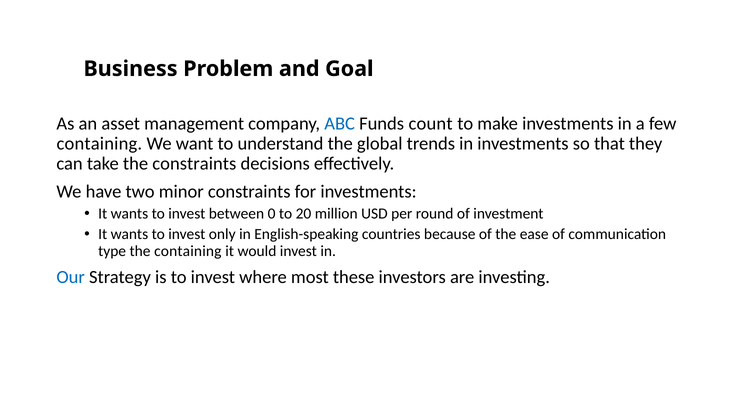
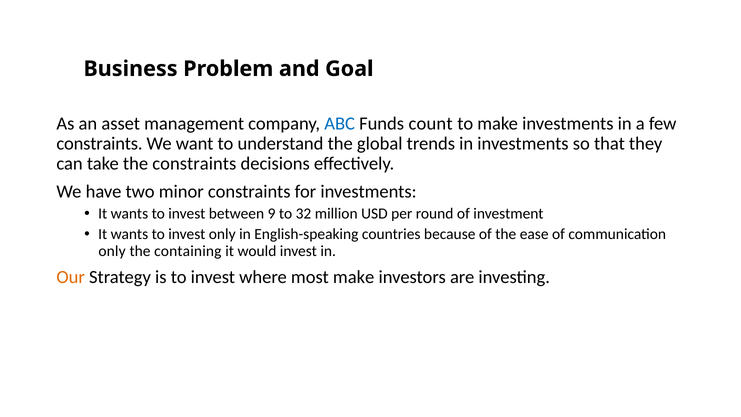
containing at (99, 144): containing -> constraints
0: 0 -> 9
20: 20 -> 32
type at (112, 251): type -> only
Our colour: blue -> orange
most these: these -> make
